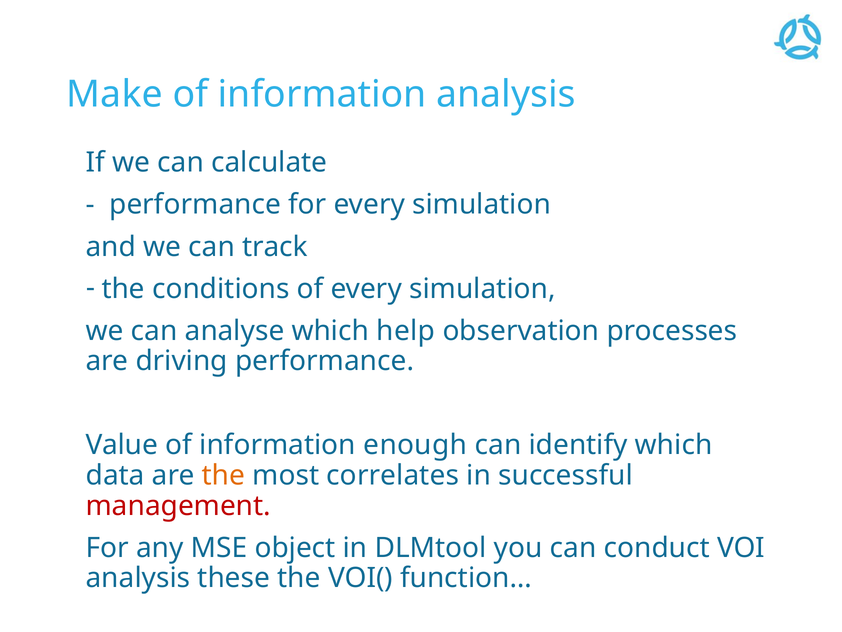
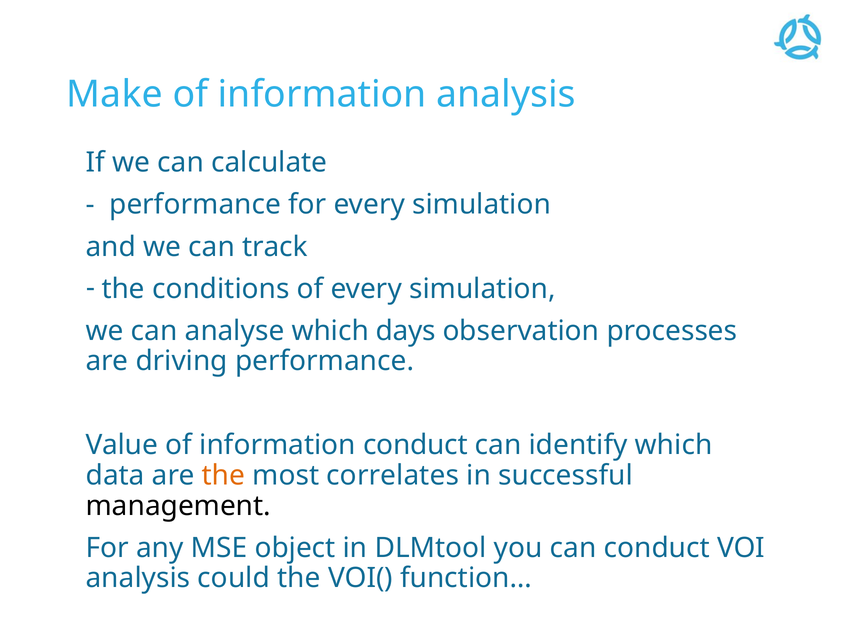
help: help -> days
information enough: enough -> conduct
management colour: red -> black
these: these -> could
